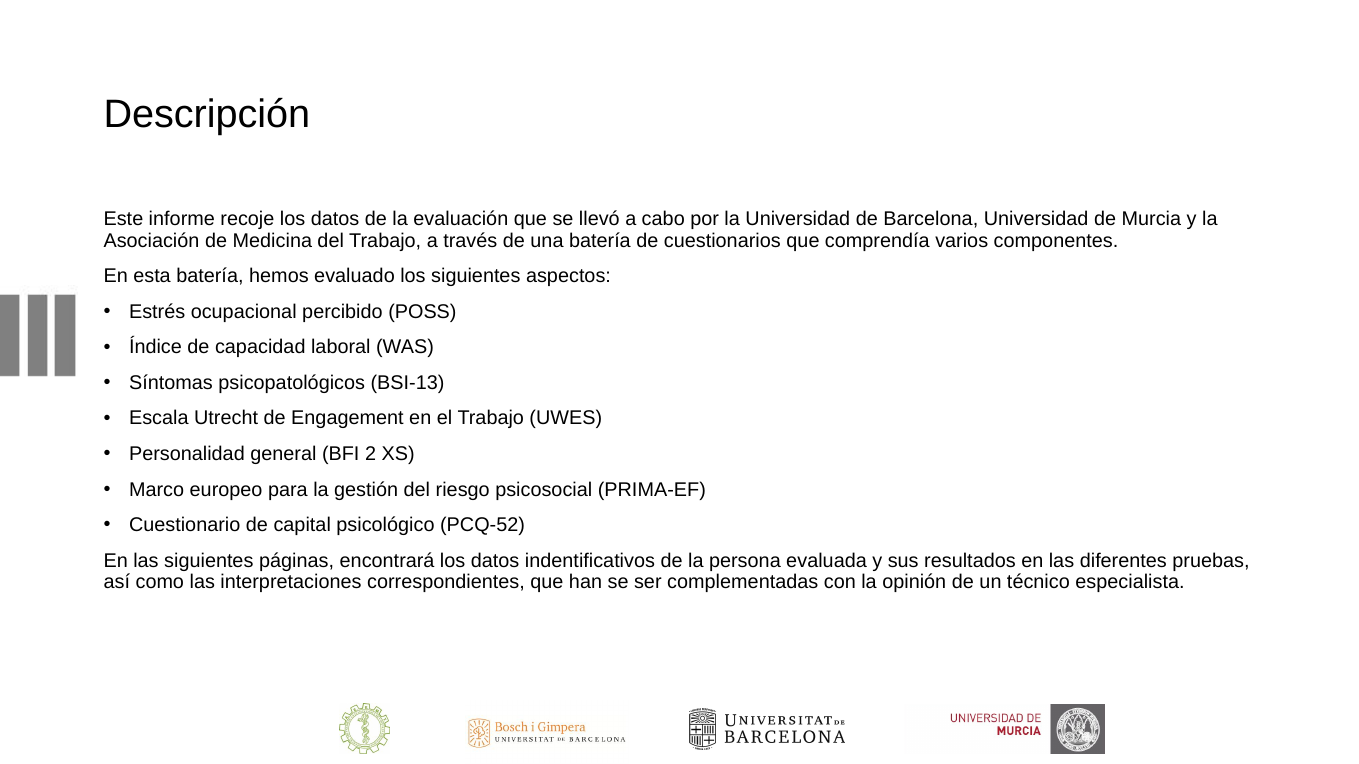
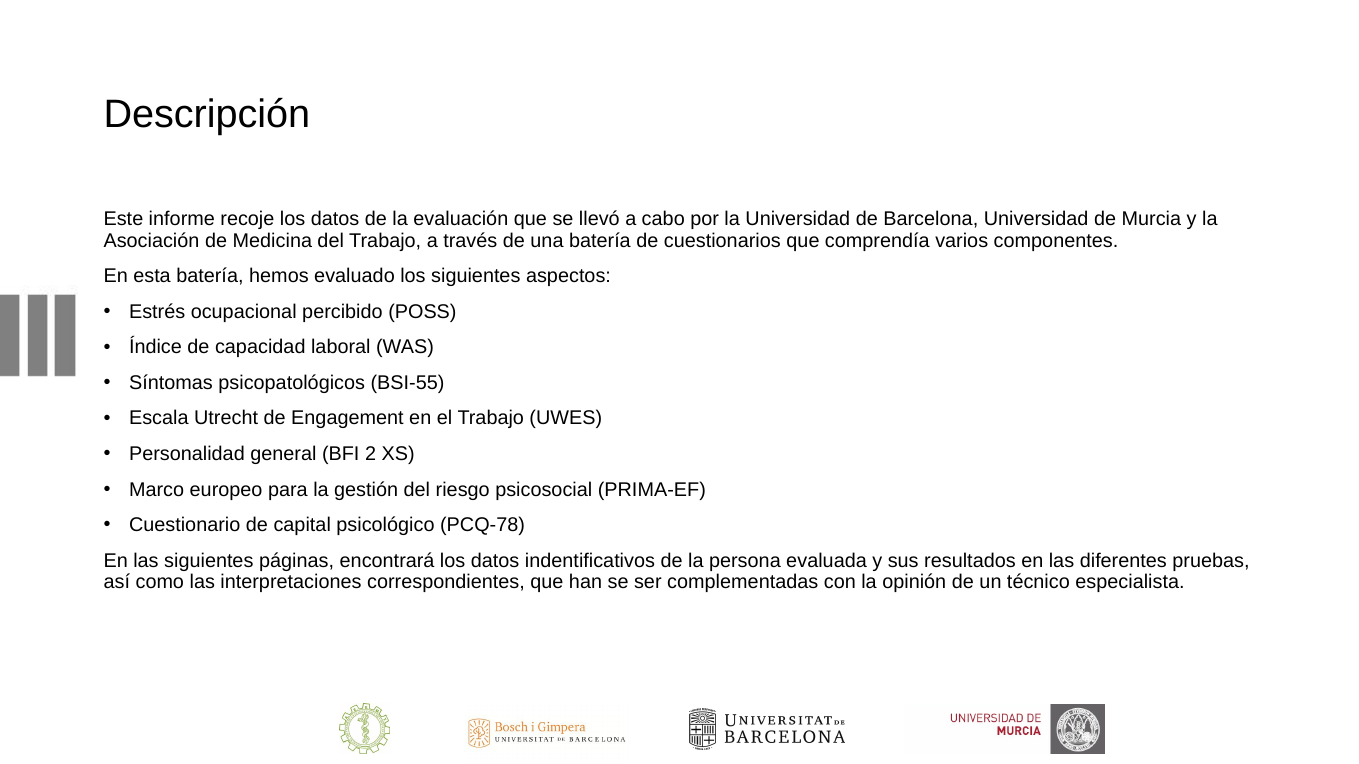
BSI-13: BSI-13 -> BSI-55
PCQ-52: PCQ-52 -> PCQ-78
